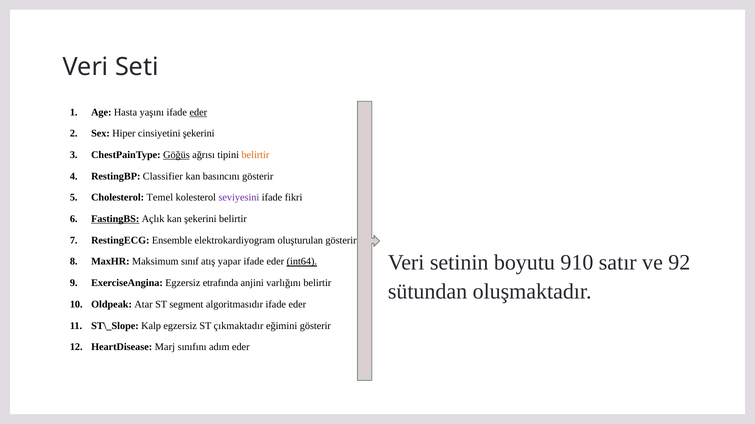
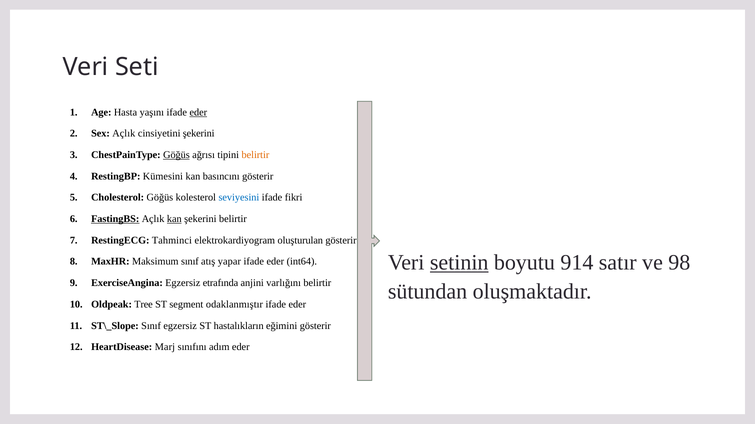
Sex Hiper: Hiper -> Açlık
Classifier: Classifier -> Kümesini
Cholesterol Temel: Temel -> Göğüs
seviyesini colour: purple -> blue
kan at (174, 219) underline: none -> present
Ensemble: Ensemble -> Tahminci
setinin underline: none -> present
910: 910 -> 914
92: 92 -> 98
int64 underline: present -> none
Atar: Atar -> Tree
algoritmasıdır: algoritmasıdır -> odaklanmıştır
ST\_Slope Kalp: Kalp -> Sınıf
çıkmaktadır: çıkmaktadır -> hastalıkların
